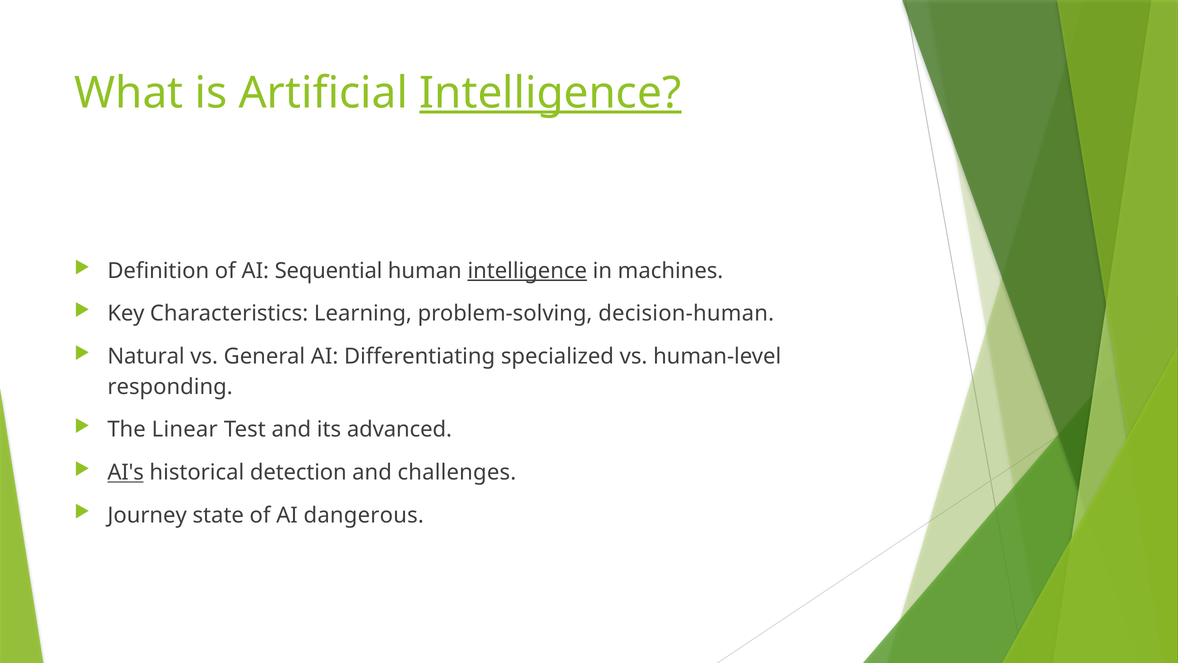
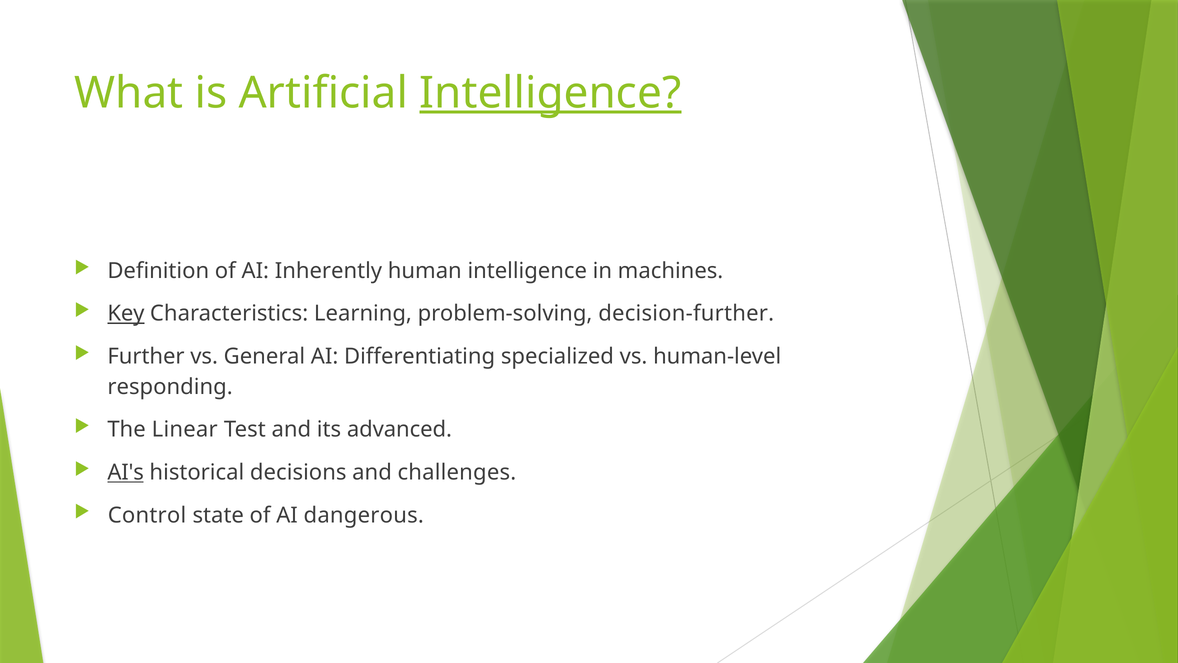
Sequential: Sequential -> Inherently
intelligence at (527, 271) underline: present -> none
Key underline: none -> present
decision-human: decision-human -> decision-further
Natural: Natural -> Further
detection: detection -> decisions
Journey: Journey -> Control
